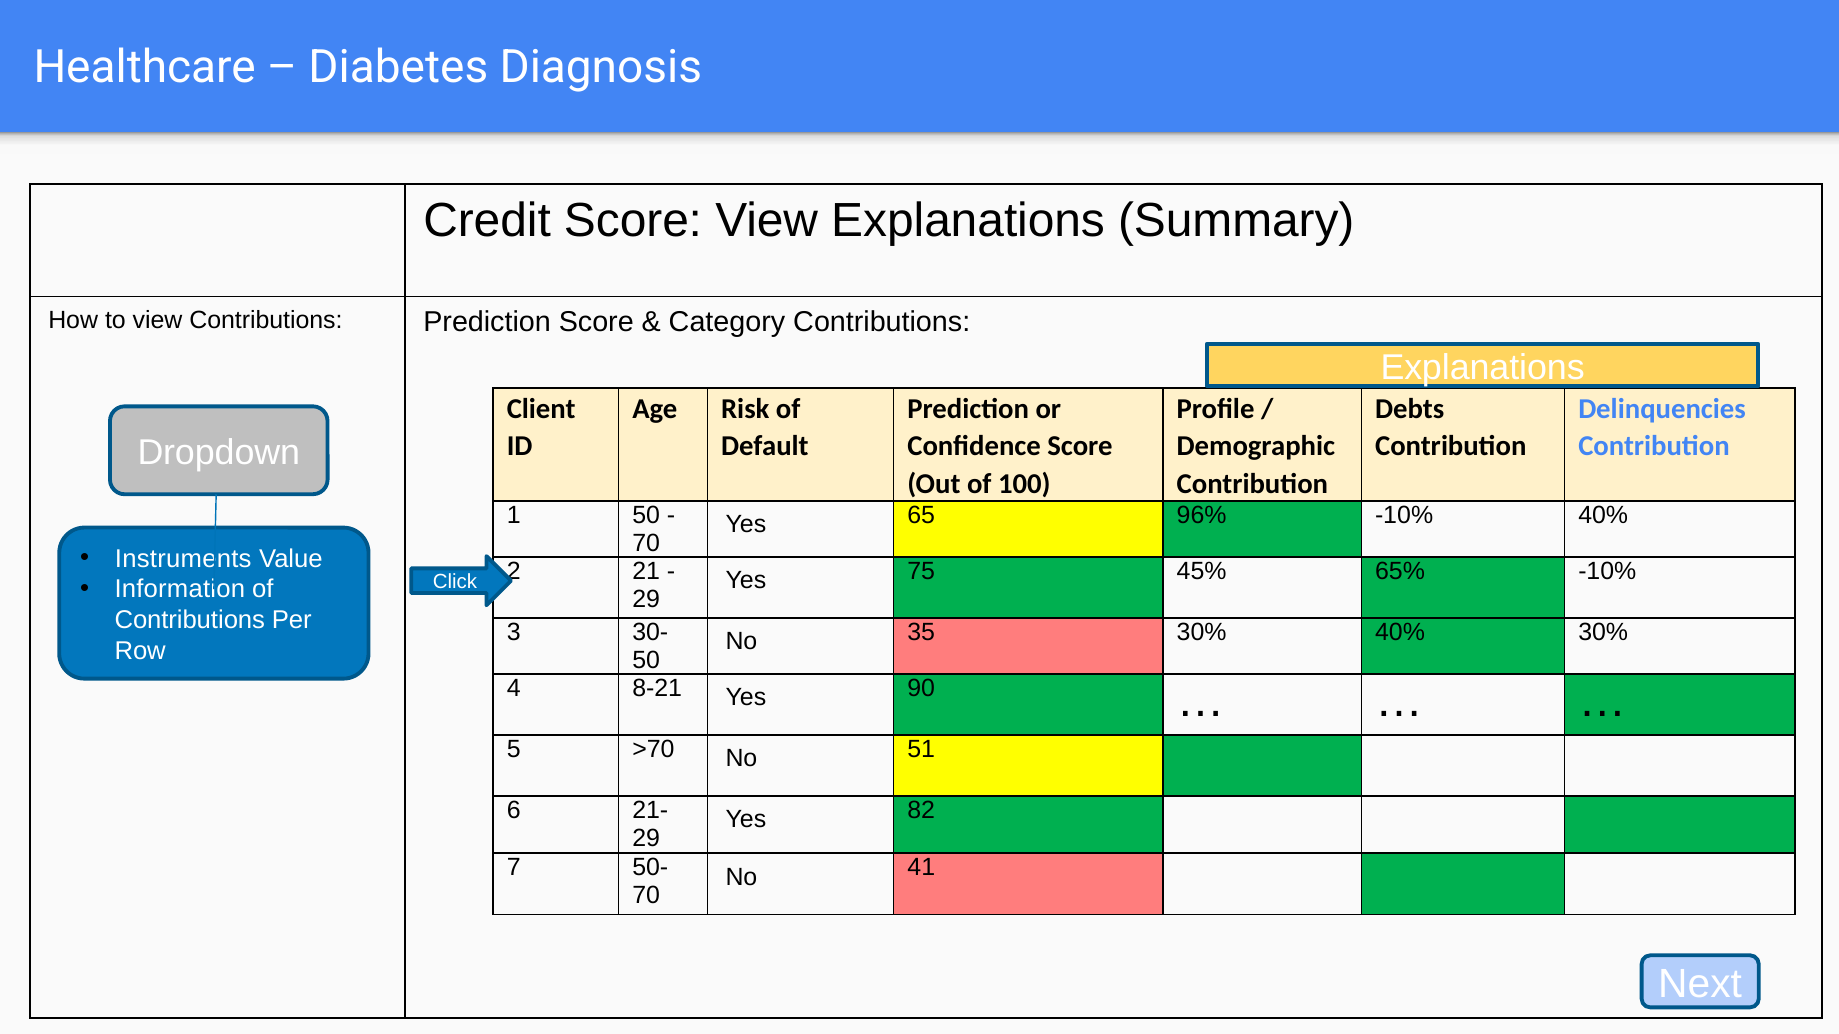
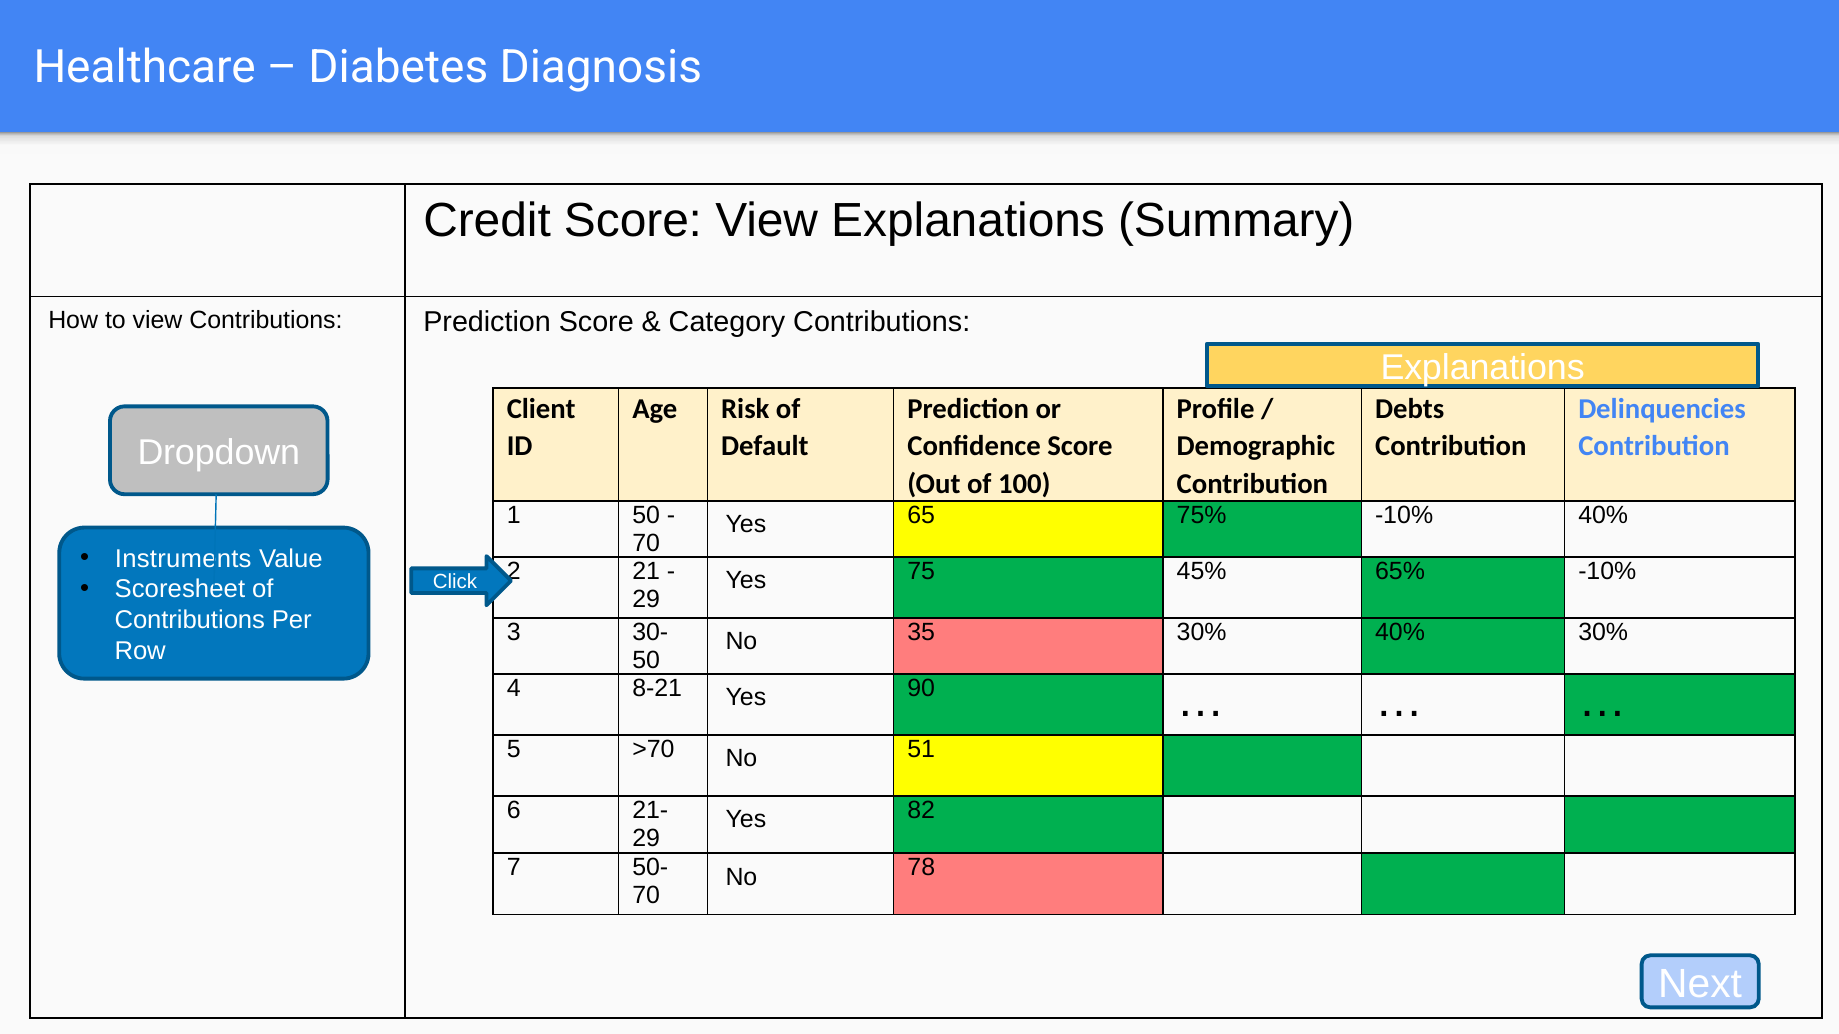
96%: 96% -> 75%
Information: Information -> Scoresheet
41: 41 -> 78
